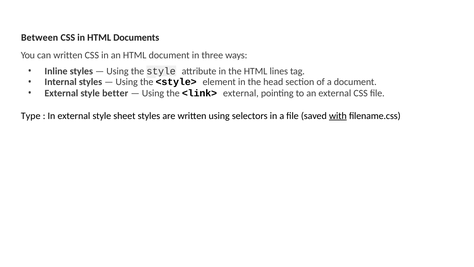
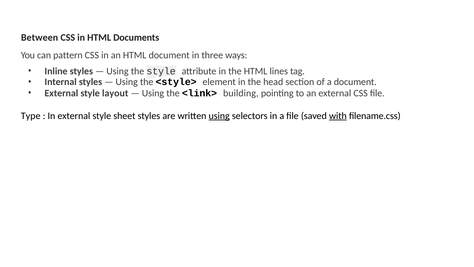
can written: written -> pattern
better: better -> layout
<link> external: external -> building
using at (219, 116) underline: none -> present
